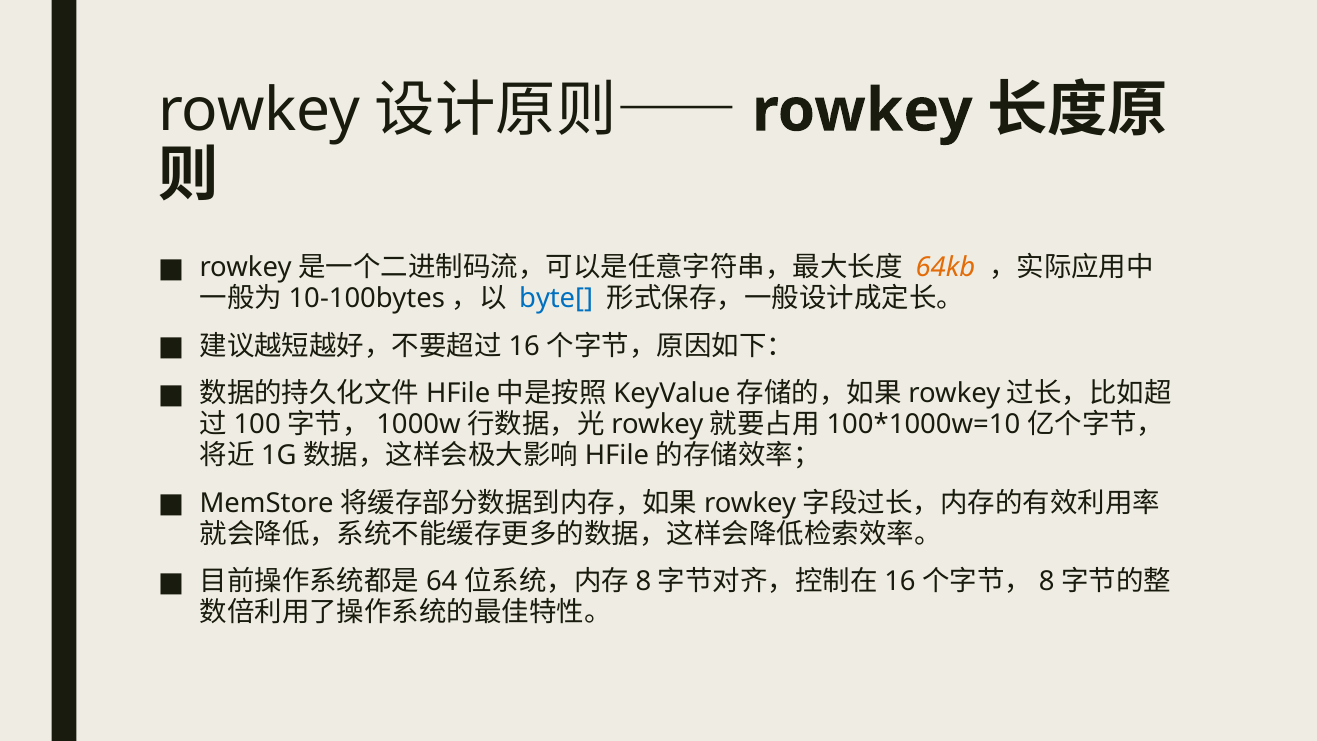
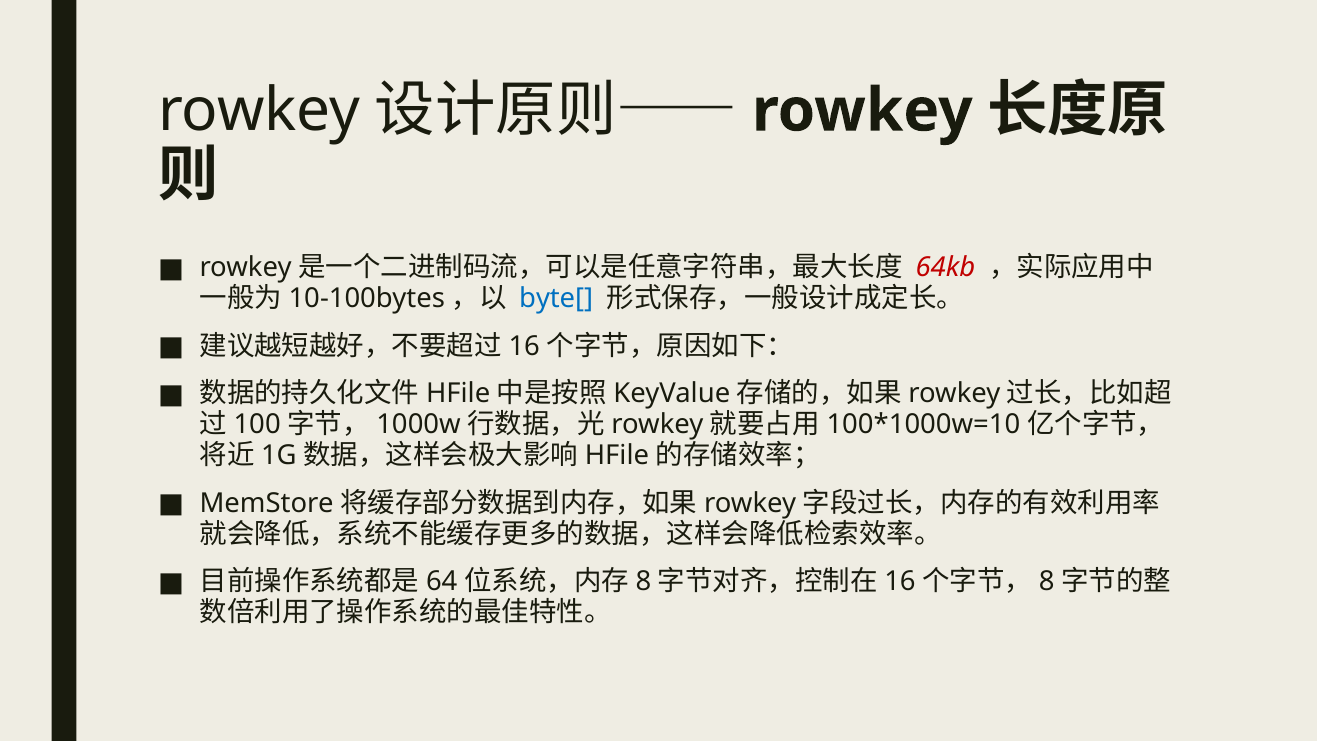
64kb colour: orange -> red
